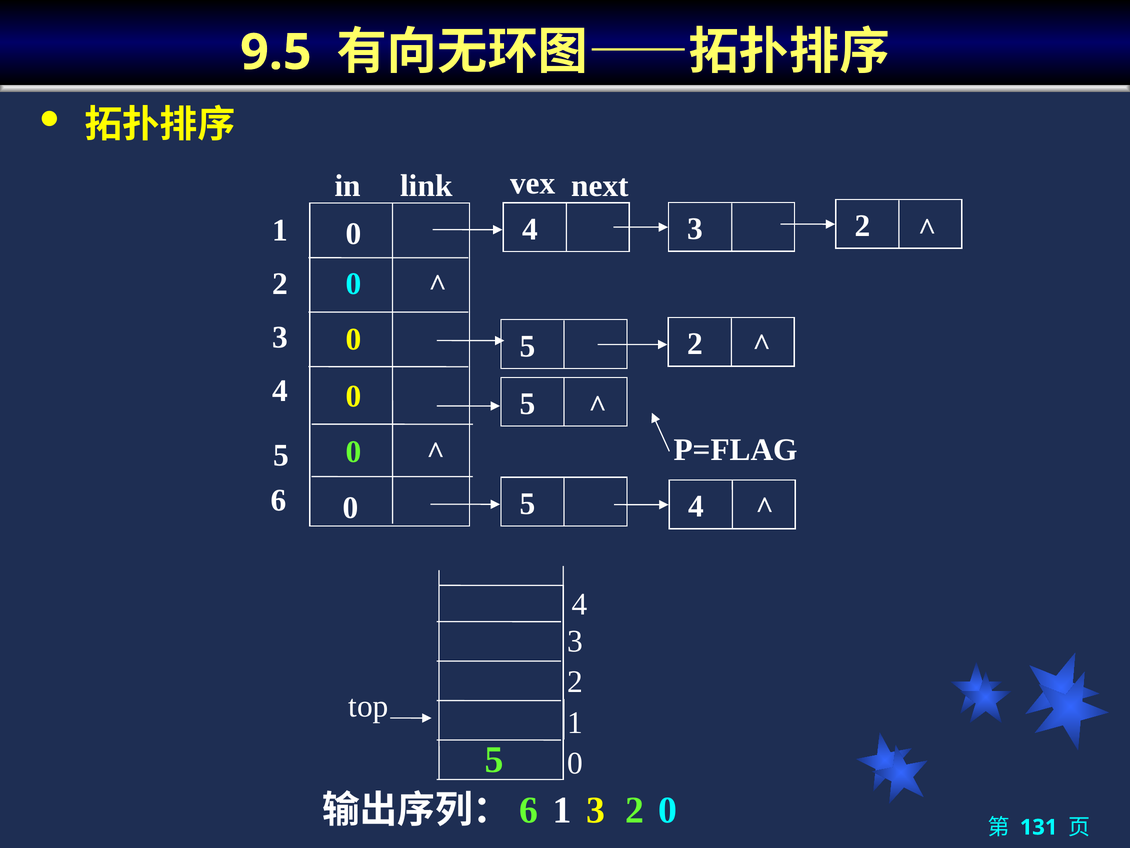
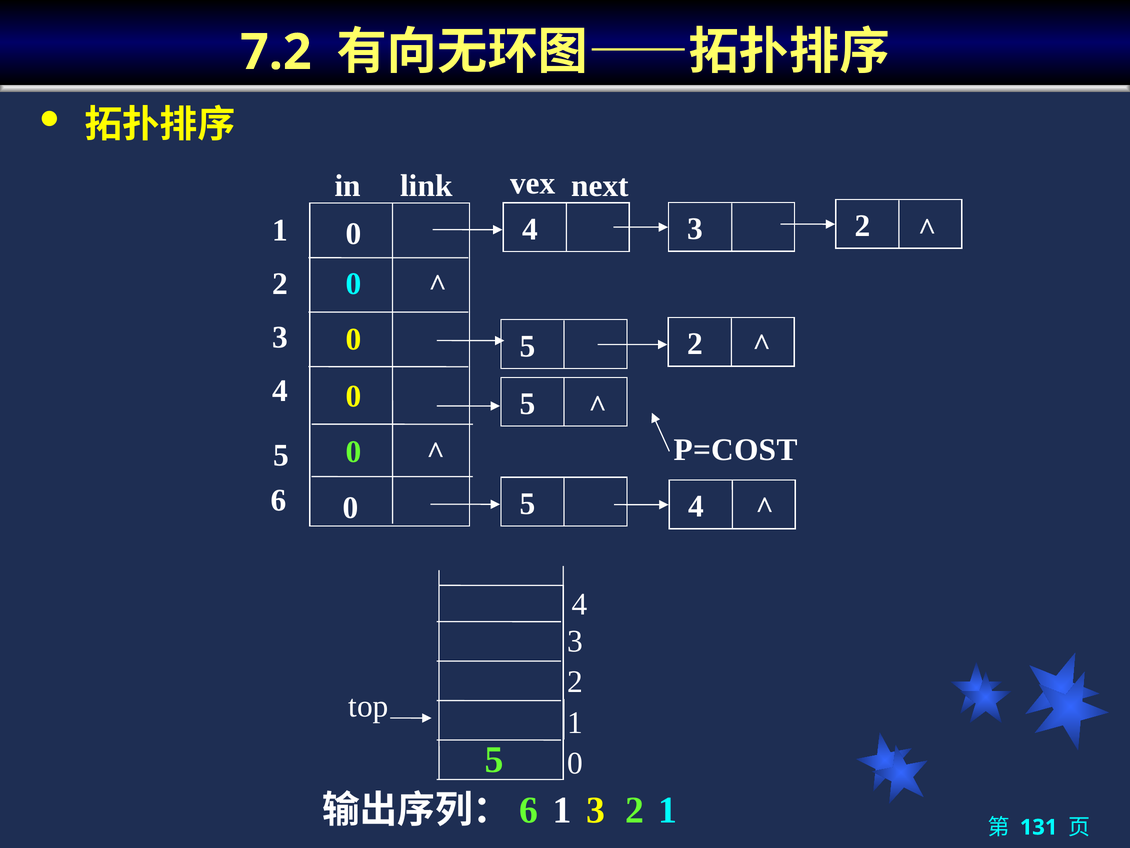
9.5: 9.5 -> 7.2
P=FLAG: P=FLAG -> P=COST
0 at (668, 810): 0 -> 1
